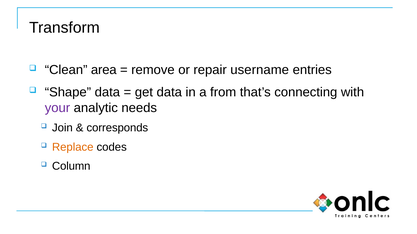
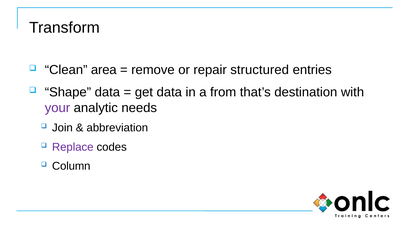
username: username -> structured
connecting: connecting -> destination
corresponds: corresponds -> abbreviation
Replace colour: orange -> purple
